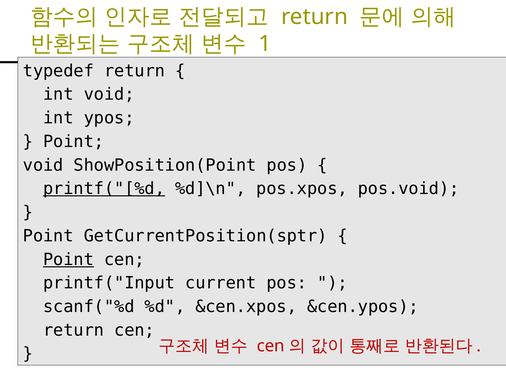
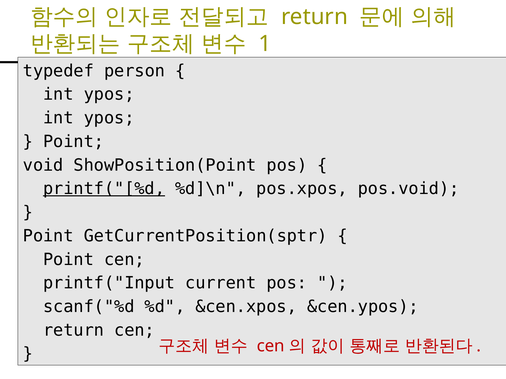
typedef return: return -> person
void at (109, 95): void -> ypos
Point at (68, 260) underline: present -> none
